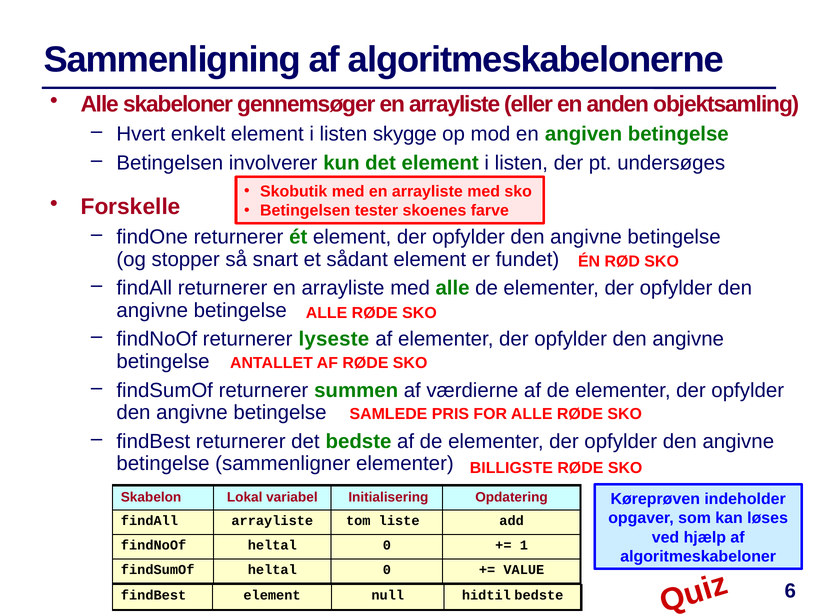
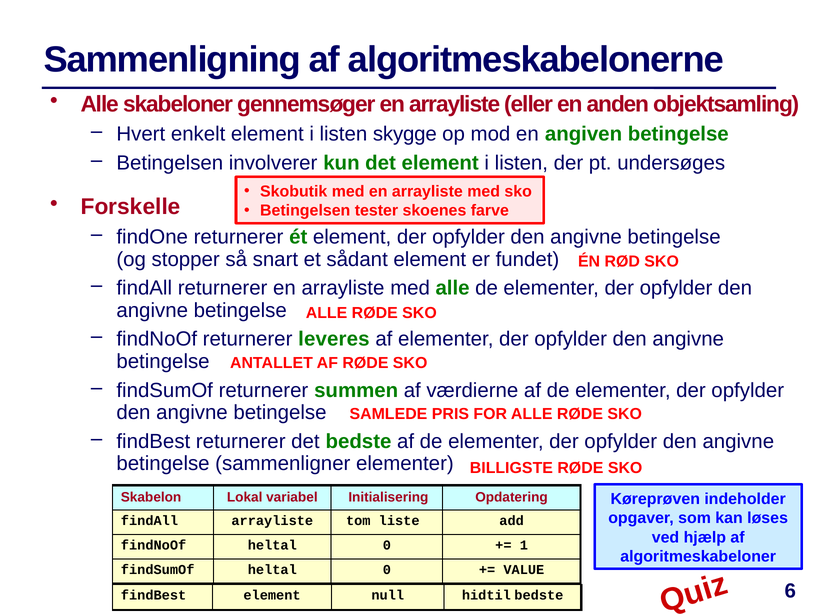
lyseste: lyseste -> leveres
